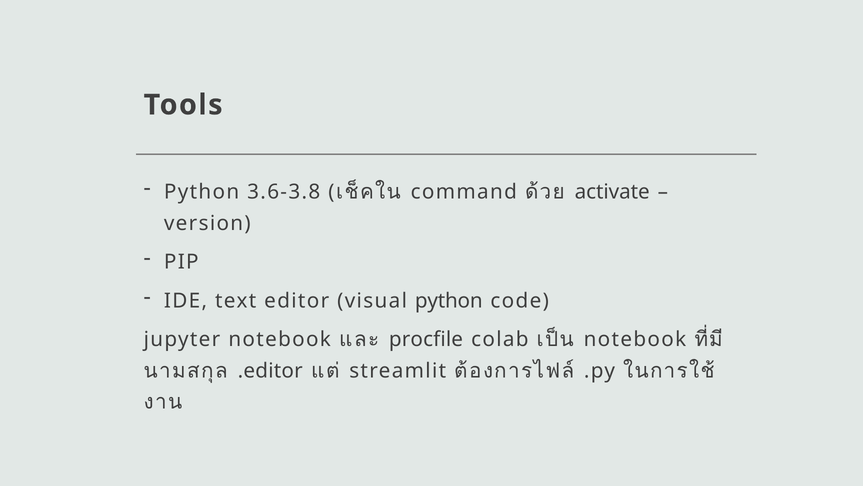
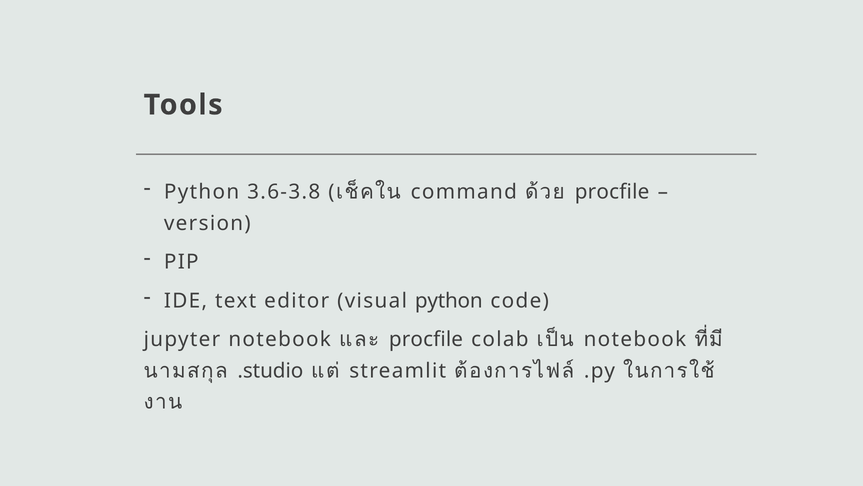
activate at (612, 192): activate -> procfile
.editor: .editor -> .studio
